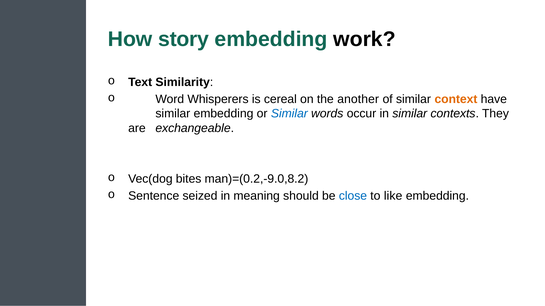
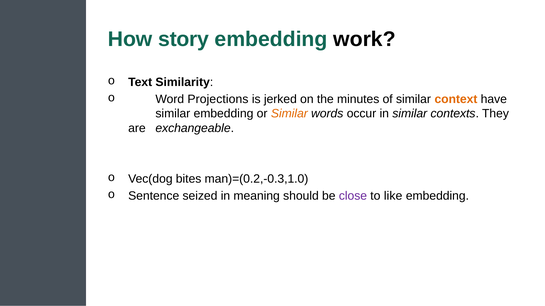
Whisperers: Whisperers -> Projections
cereal: cereal -> jerked
another: another -> minutes
Similar at (289, 114) colour: blue -> orange
man)=(0.2,-9.0,8.2: man)=(0.2,-9.0,8.2 -> man)=(0.2,-0.3,1.0
close colour: blue -> purple
